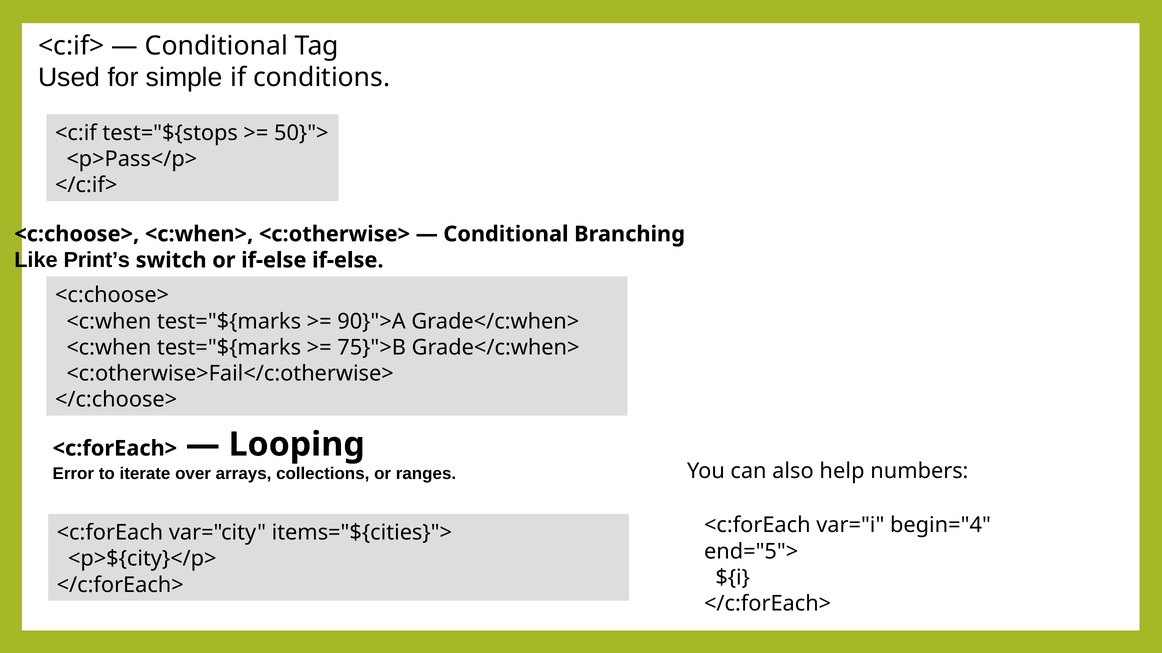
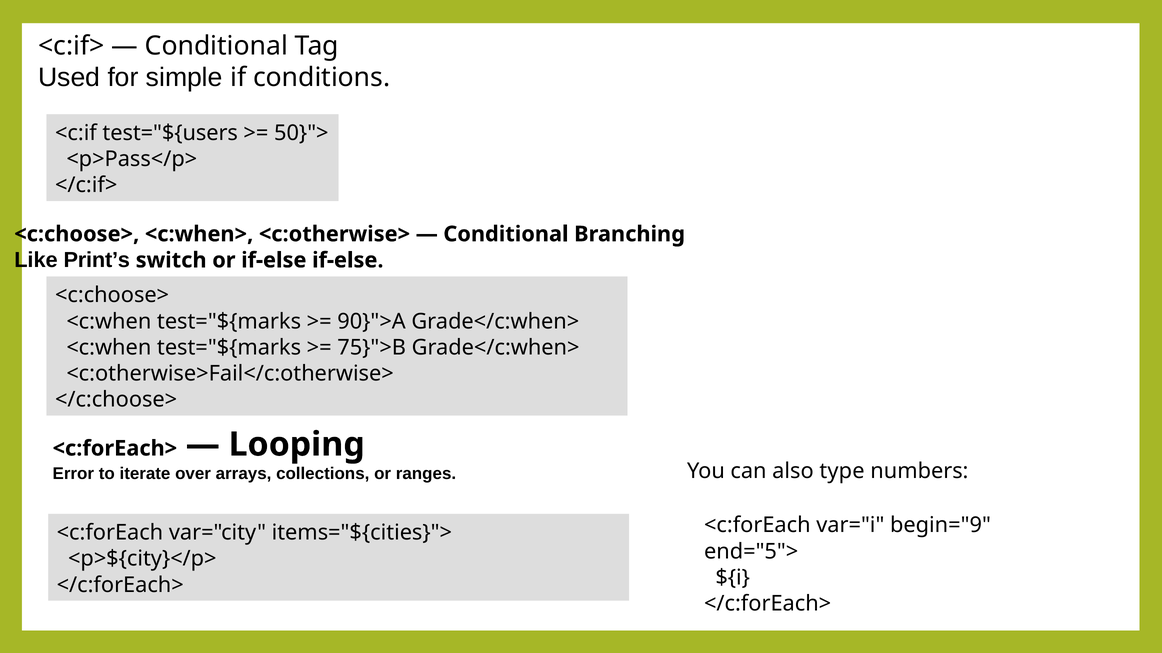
test="${stops: test="${stops -> test="${users
help: help -> type
begin="4: begin="4 -> begin="9
